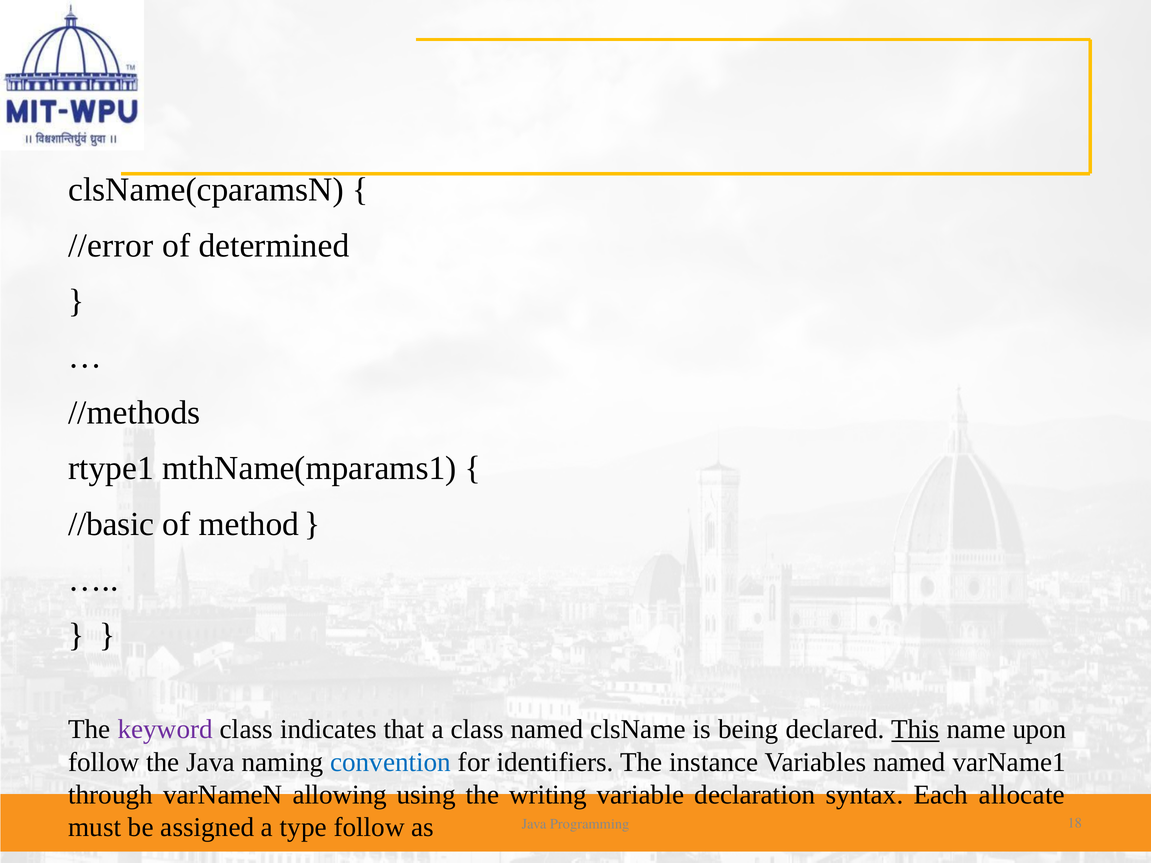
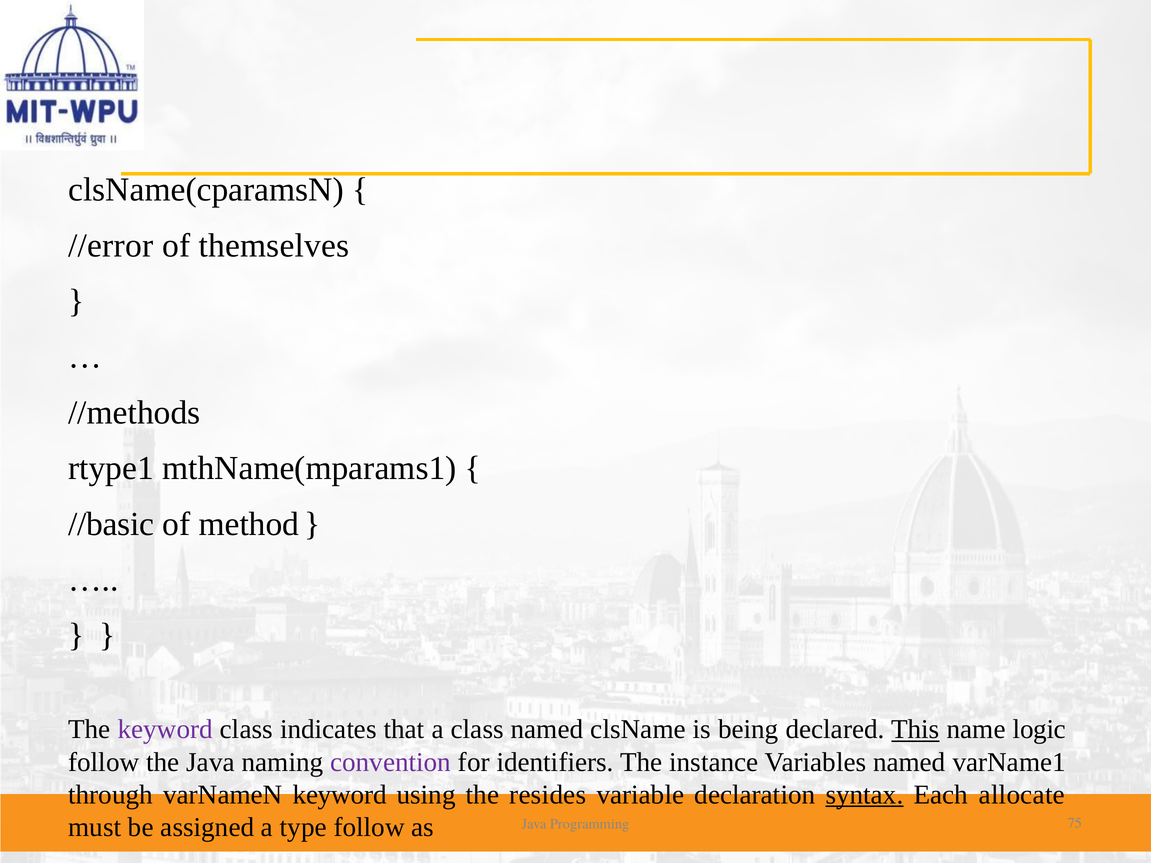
determined: determined -> themselves
upon: upon -> logic
convention colour: blue -> purple
varNameN allowing: allowing -> keyword
writing: writing -> resides
syntax underline: none -> present
18: 18 -> 75
